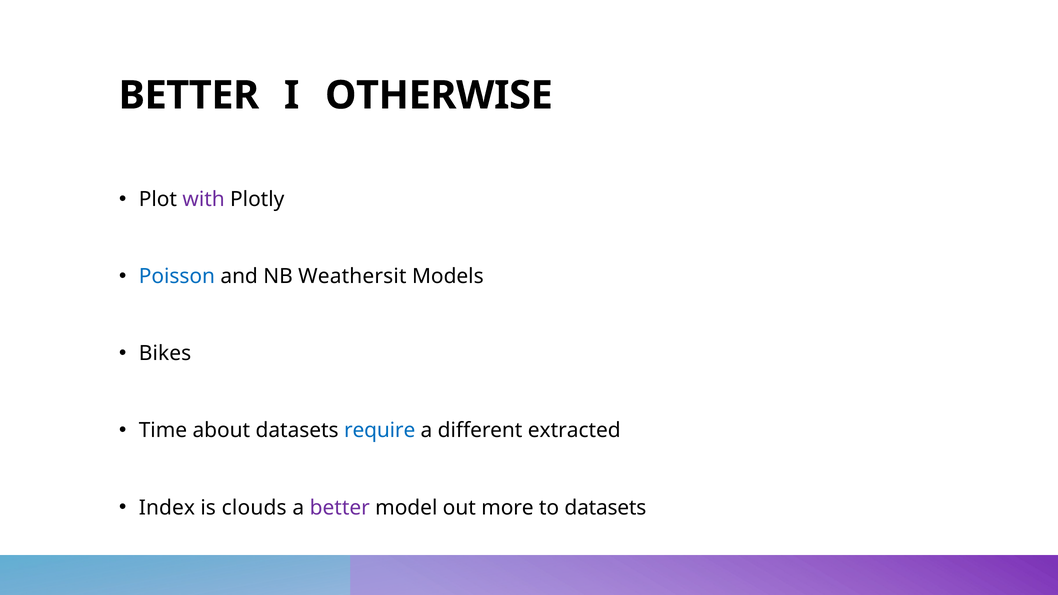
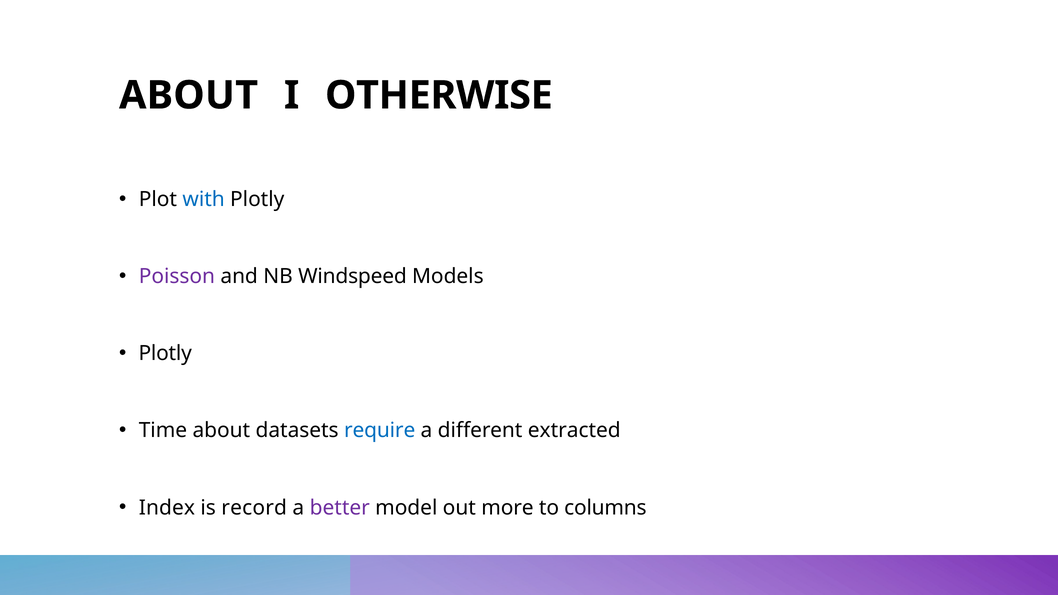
BETTER at (189, 95): BETTER -> ABOUT
with colour: purple -> blue
Poisson colour: blue -> purple
Weathersit: Weathersit -> Windspeed
Bikes at (165, 354): Bikes -> Plotly
clouds: clouds -> record
to datasets: datasets -> columns
